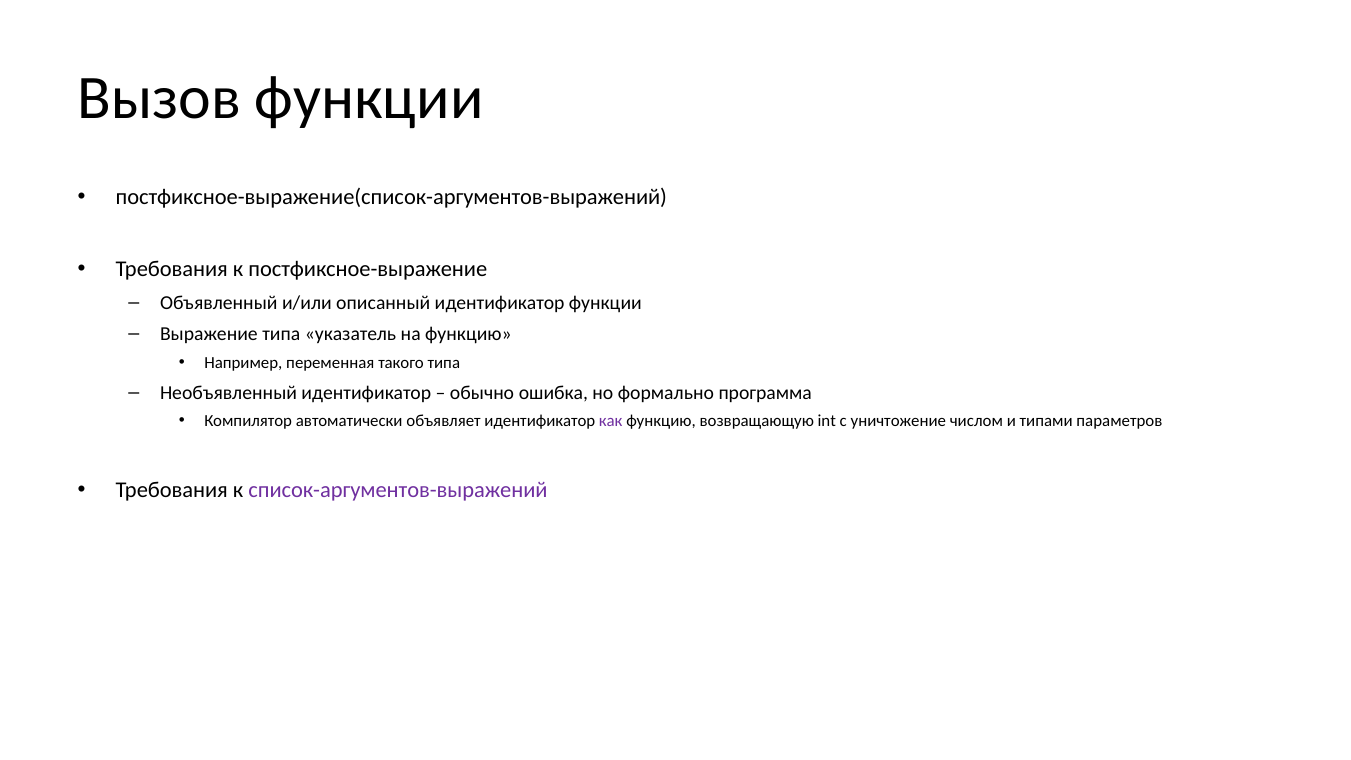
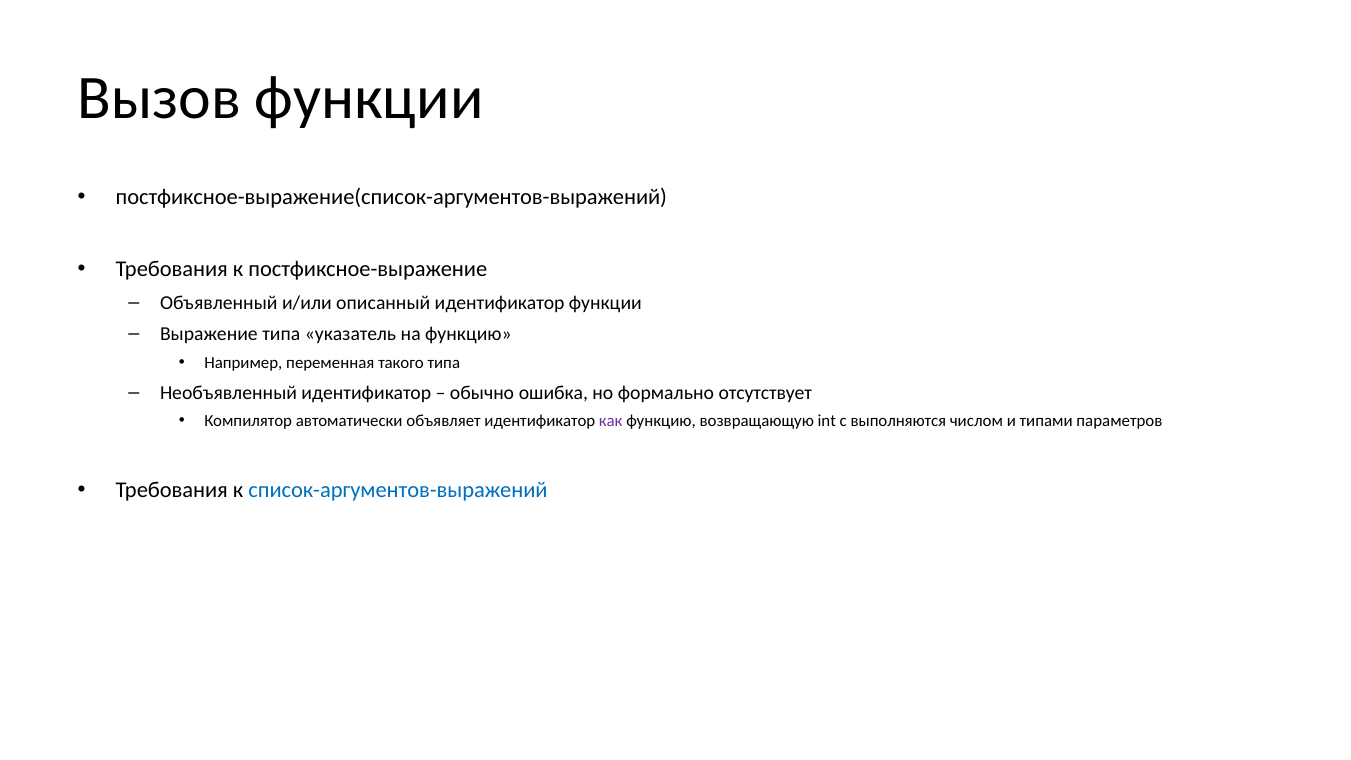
программа: программа -> отсутствует
уничтожение: уничтожение -> выполняются
список-аргументов-выражений colour: purple -> blue
